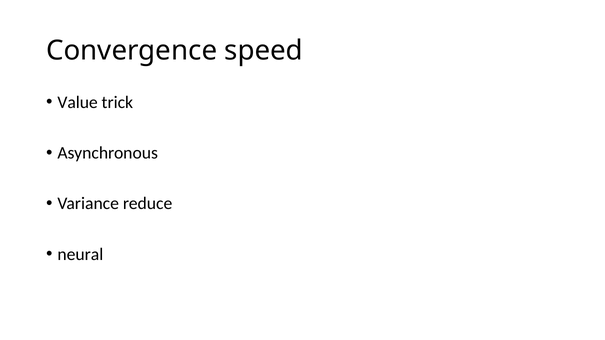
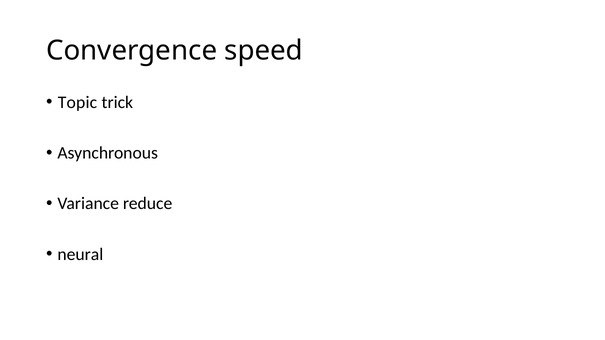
Value: Value -> Topic
